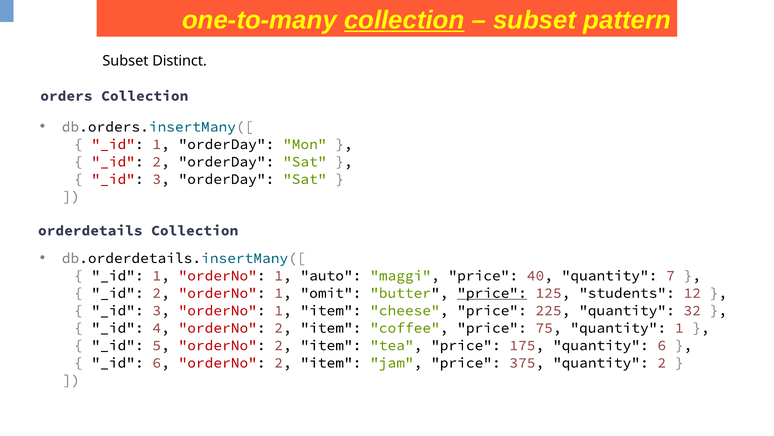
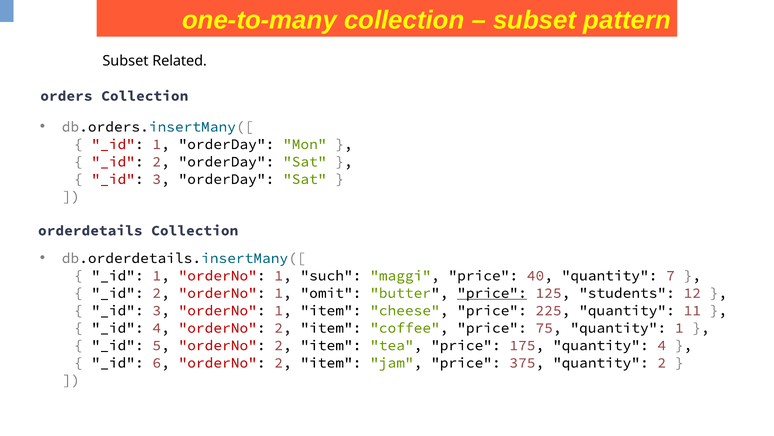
collection at (404, 20) underline: present -> none
Distinct: Distinct -> Related
auto: auto -> such
32: 32 -> 11
quantity 6: 6 -> 4
